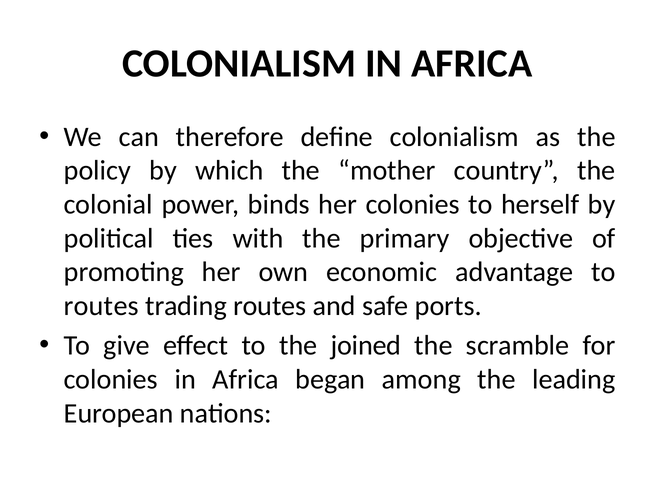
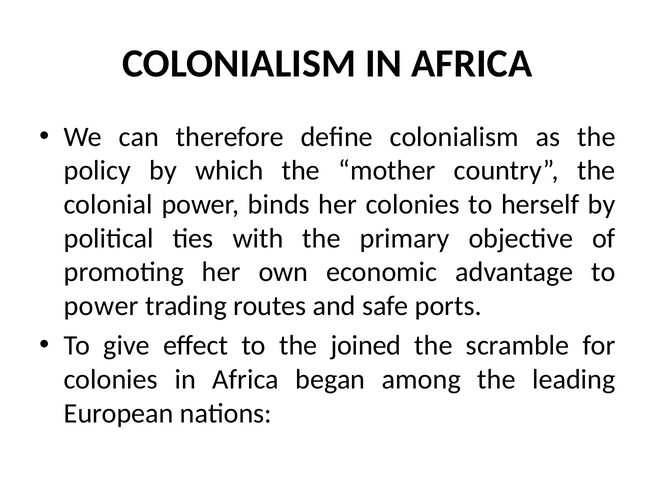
routes at (101, 306): routes -> power
